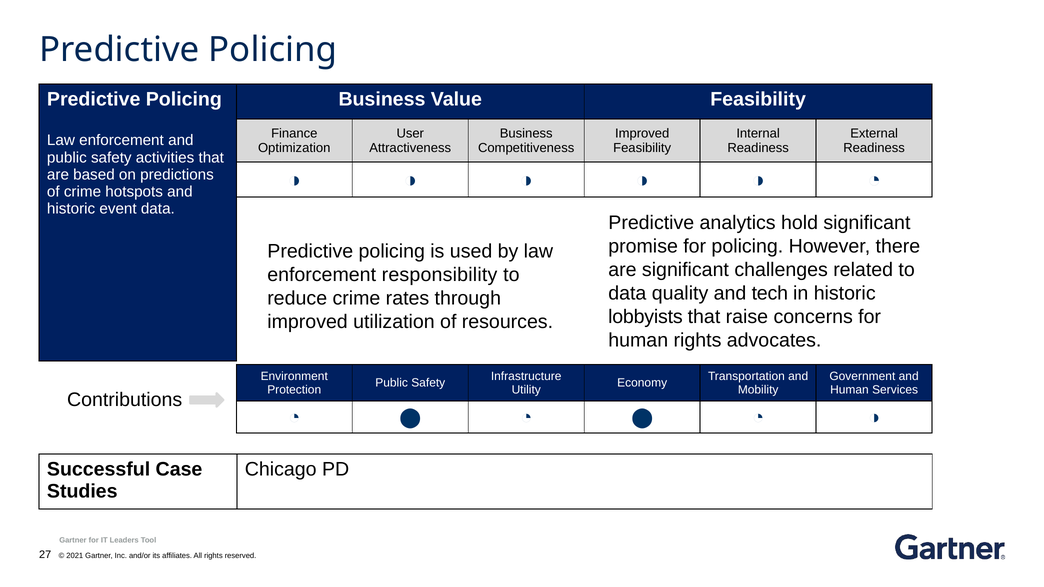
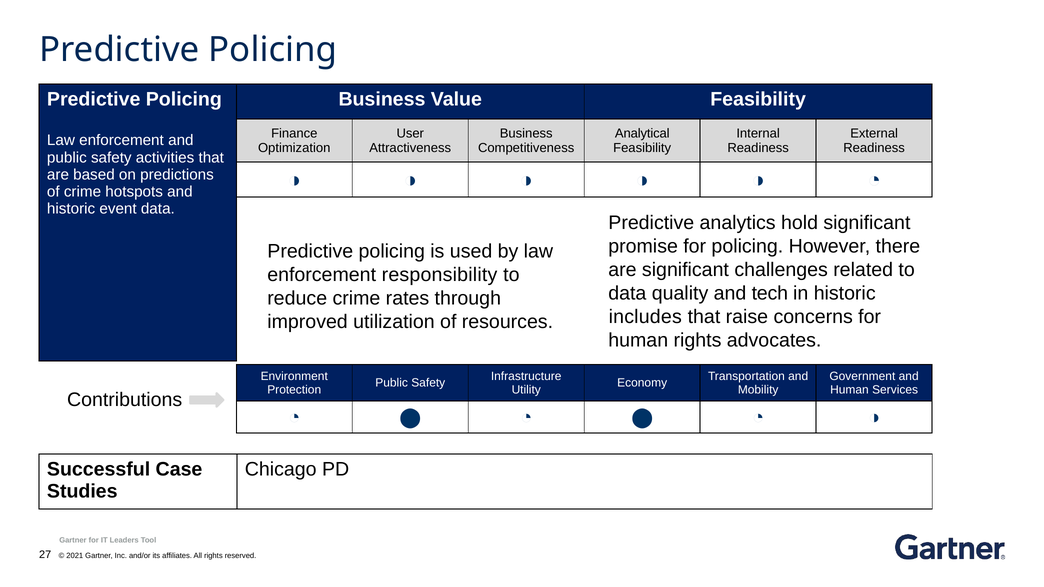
Improved at (642, 133): Improved -> Analytical
lobbyists: lobbyists -> includes
